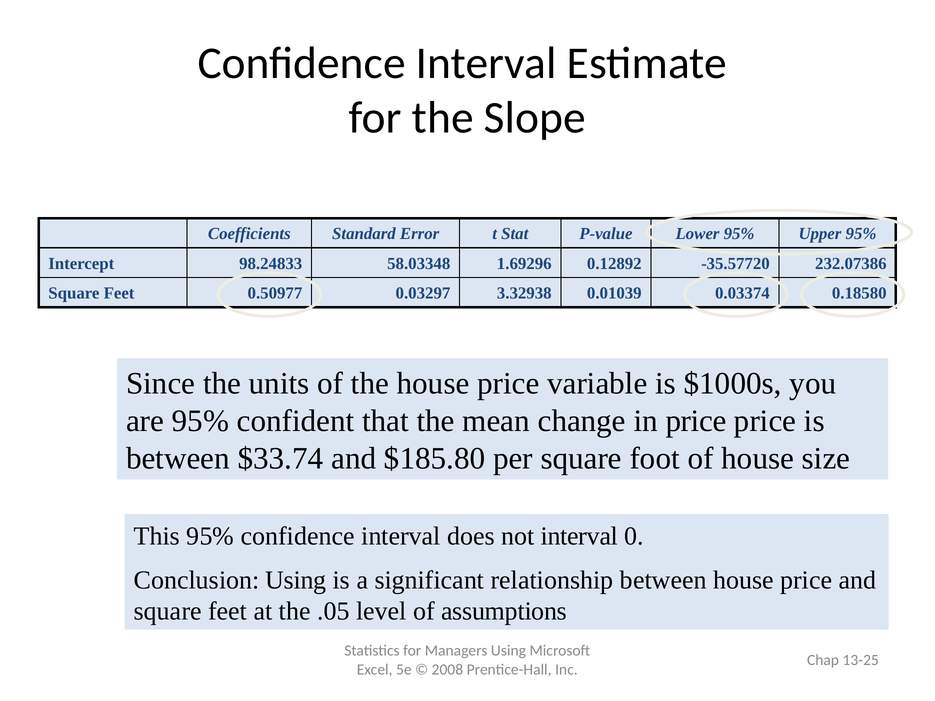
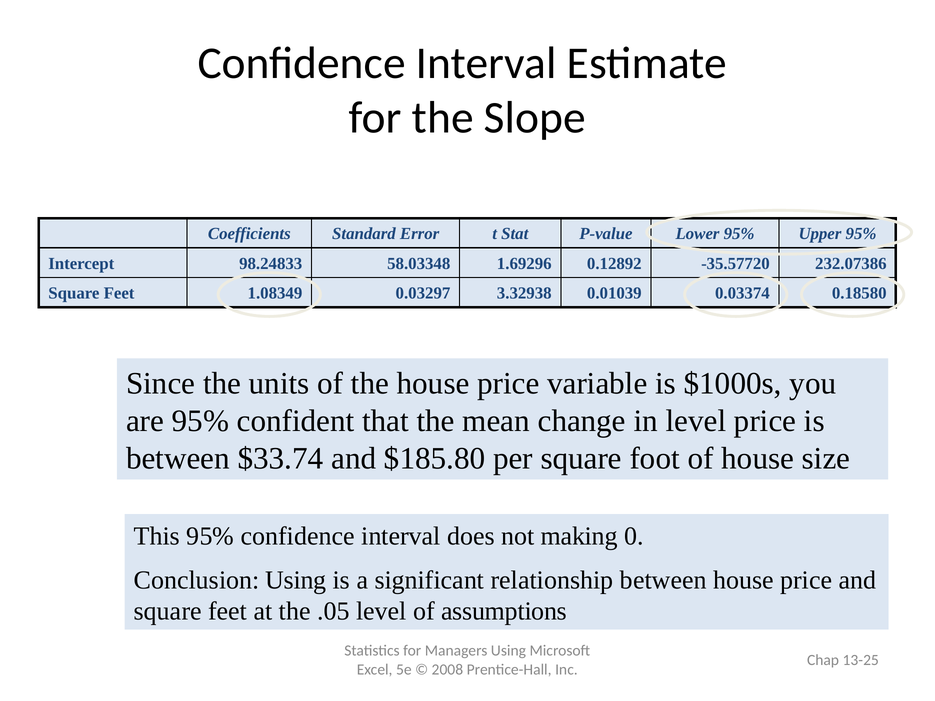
0.50977: 0.50977 -> 1.08349
in price: price -> level
not interval: interval -> making
